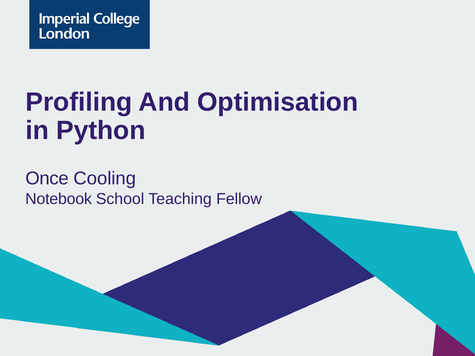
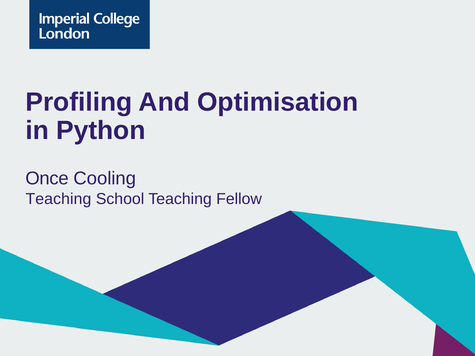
Notebook at (59, 199): Notebook -> Teaching
